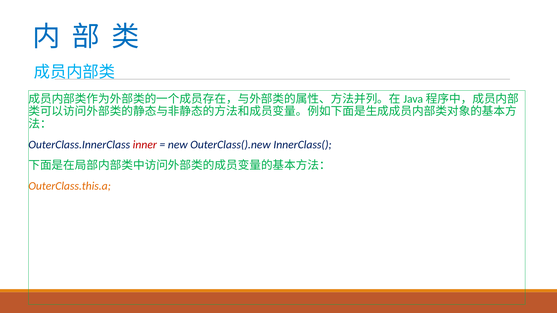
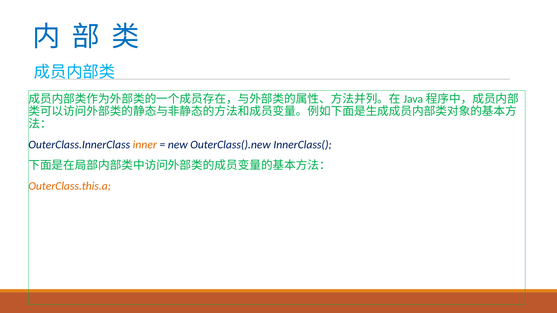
inner colour: red -> orange
